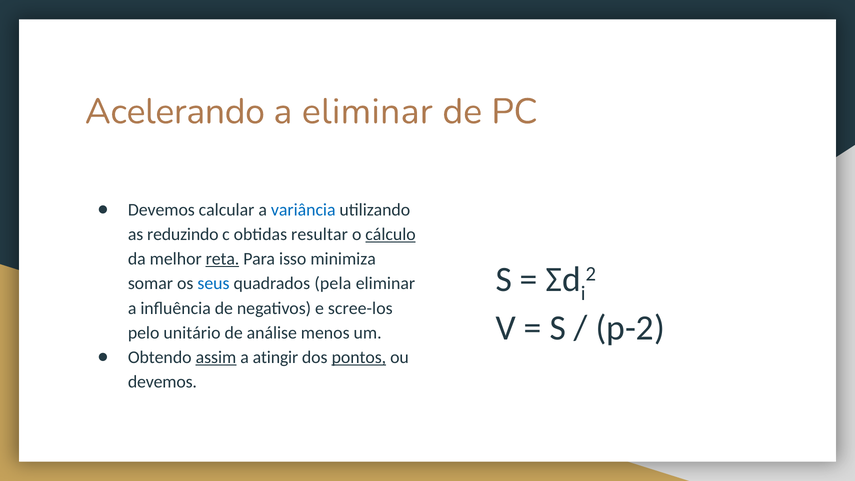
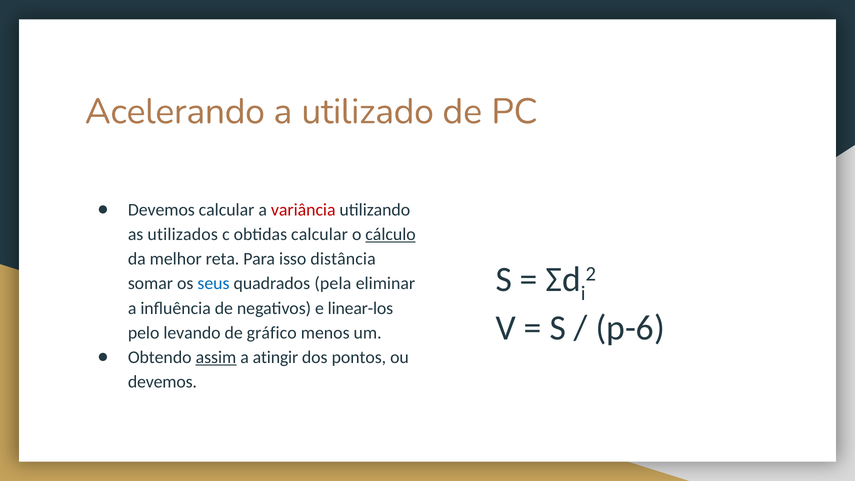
a eliminar: eliminar -> utilizado
variância colour: blue -> red
reduzindo: reduzindo -> utilizados
obtidas resultar: resultar -> calcular
reta underline: present -> none
minimiza: minimiza -> distância
scree-los: scree-los -> linear-los
p-2: p-2 -> p-6
unitário: unitário -> levando
análise: análise -> gráfico
pontos underline: present -> none
